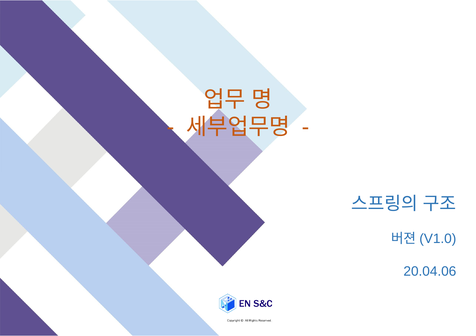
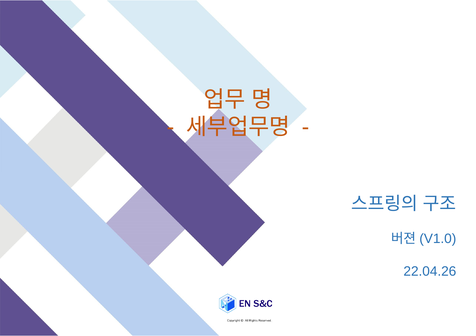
20.04.06: 20.04.06 -> 22.04.26
